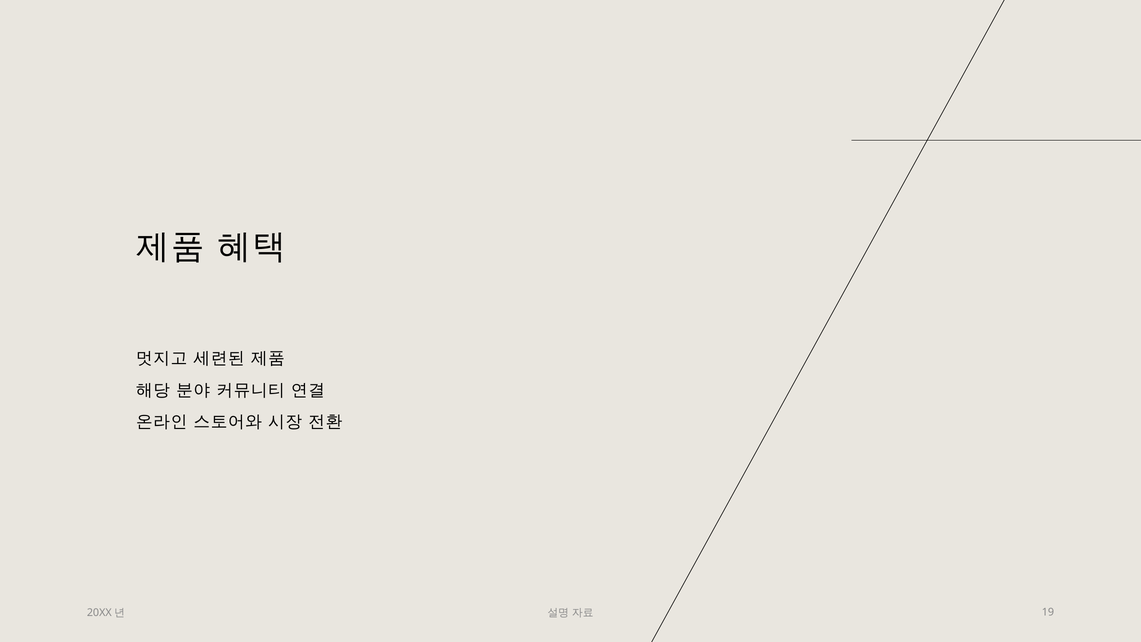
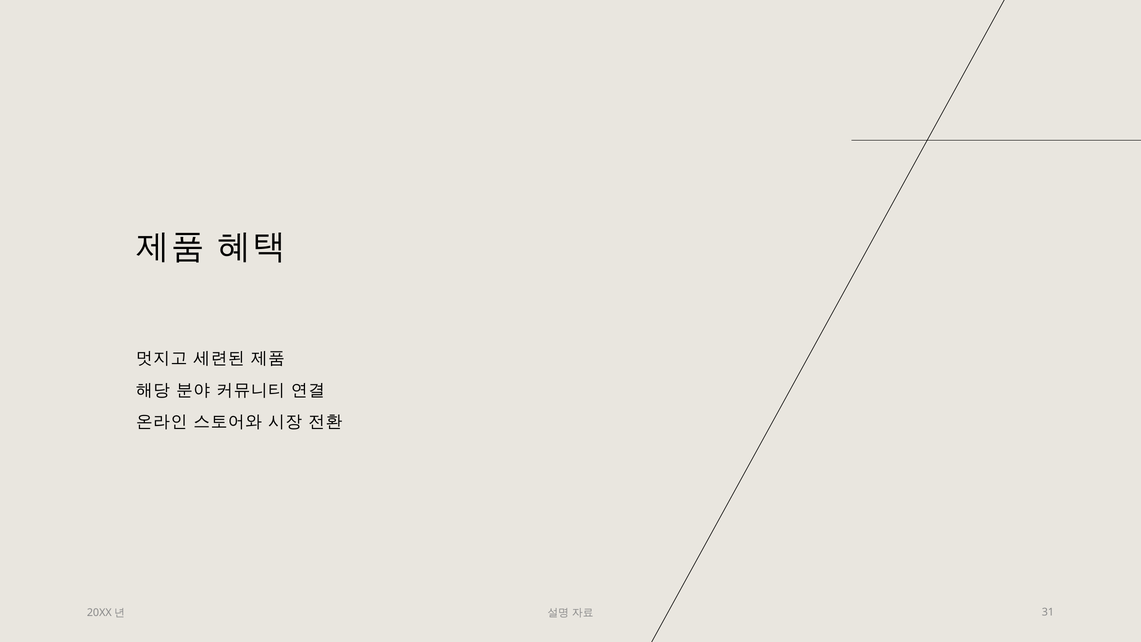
19: 19 -> 31
